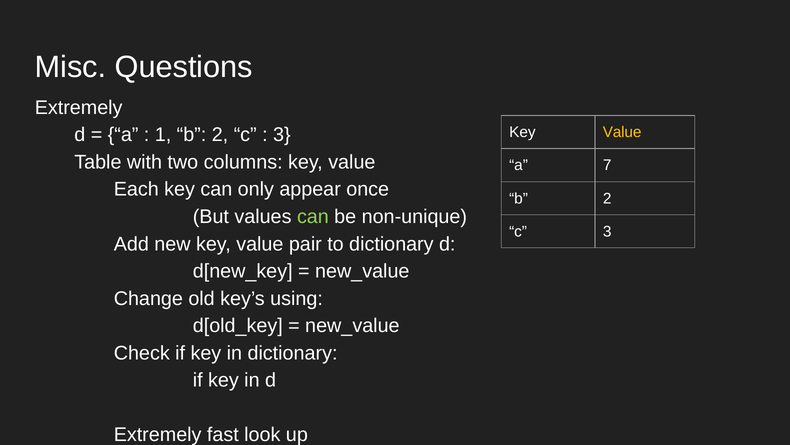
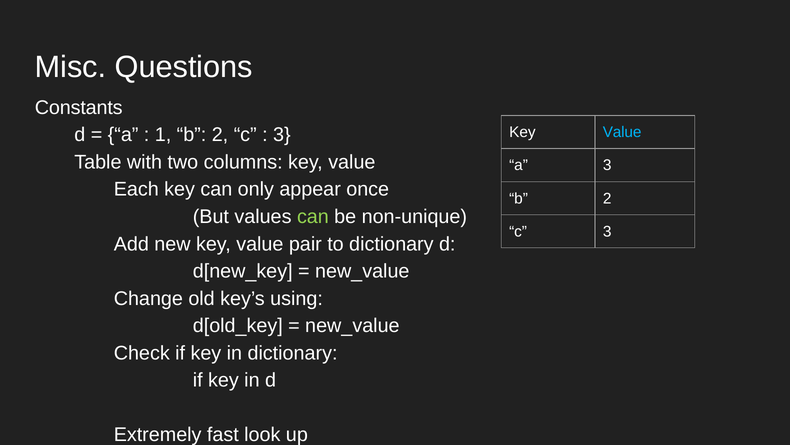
Extremely at (79, 107): Extremely -> Constants
Value at (622, 132) colour: yellow -> light blue
a 7: 7 -> 3
